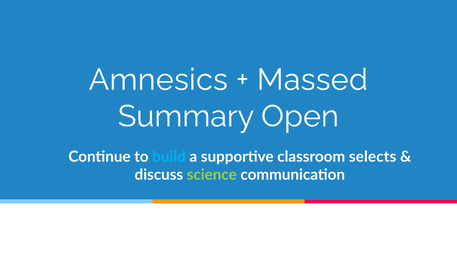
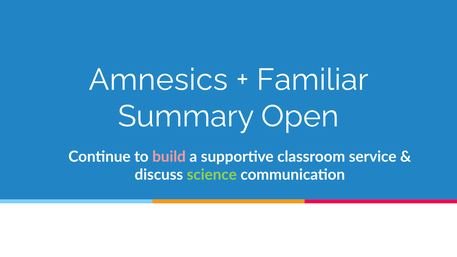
Massed: Massed -> Familiar
build colour: light blue -> pink
selects: selects -> service
